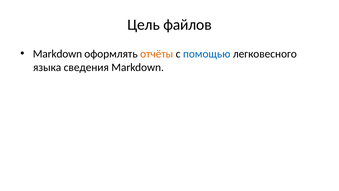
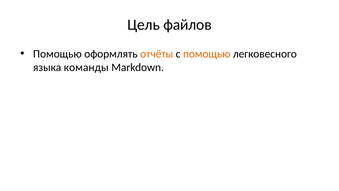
Markdown at (57, 54): Markdown -> Помощью
помощью at (207, 54) colour: blue -> orange
сведения: сведения -> команды
